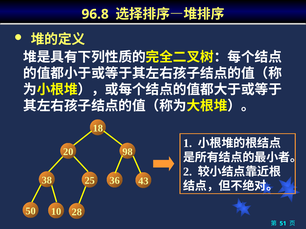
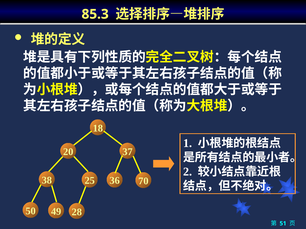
96.8: 96.8 -> 85.3
98: 98 -> 37
43: 43 -> 70
10: 10 -> 49
